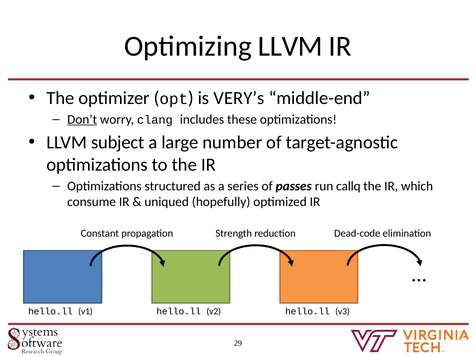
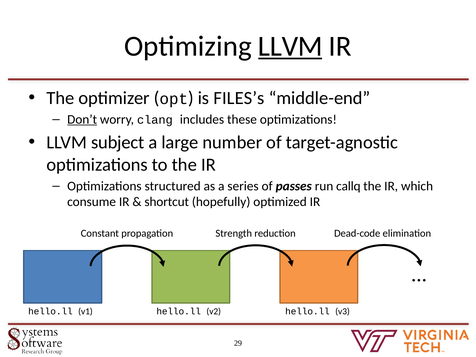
LLVM at (290, 46) underline: none -> present
VERY’s: VERY’s -> FILES’s
uniqued: uniqued -> shortcut
